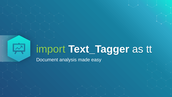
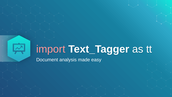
import colour: light green -> pink
